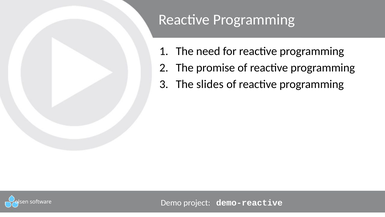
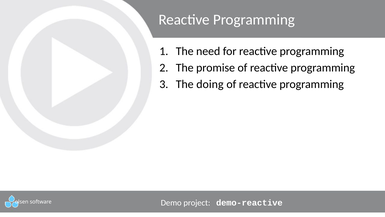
slides: slides -> doing
